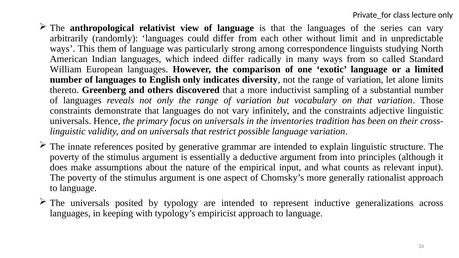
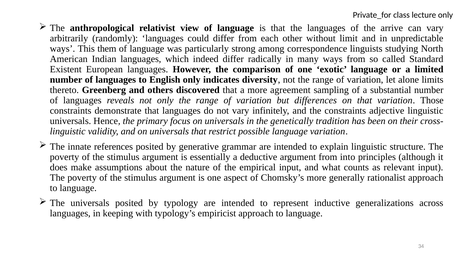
series: series -> arrive
William: William -> Existent
inductivist: inductivist -> agreement
vocabulary: vocabulary -> differences
inventories: inventories -> genetically
